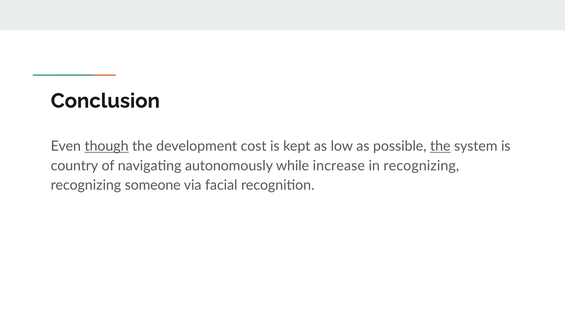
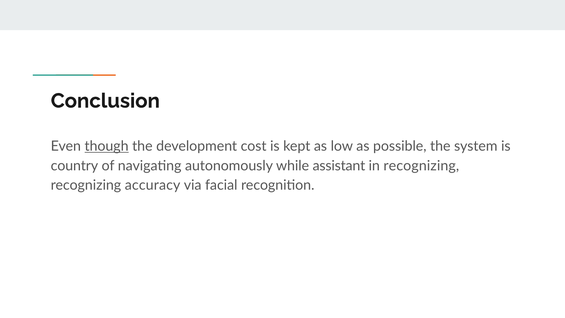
the at (440, 146) underline: present -> none
increase: increase -> assistant
someone: someone -> accuracy
